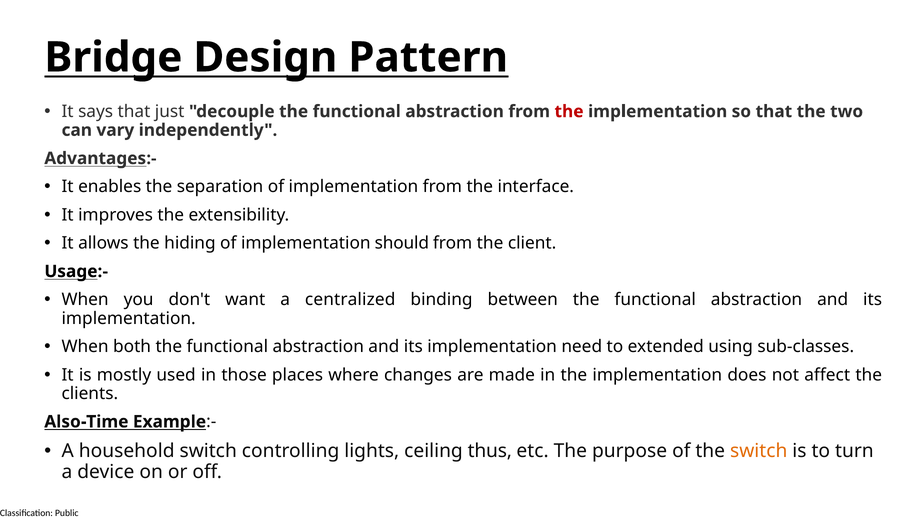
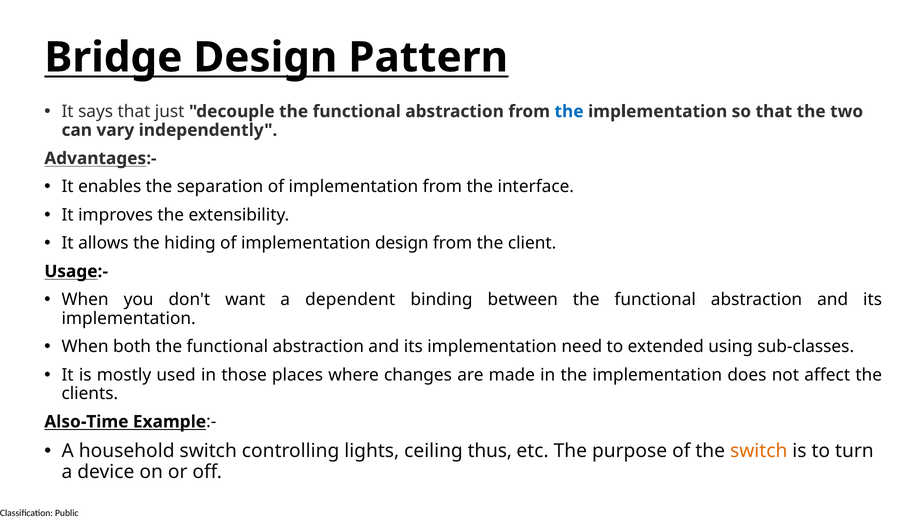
the at (569, 112) colour: red -> blue
implementation should: should -> design
centralized: centralized -> dependent
